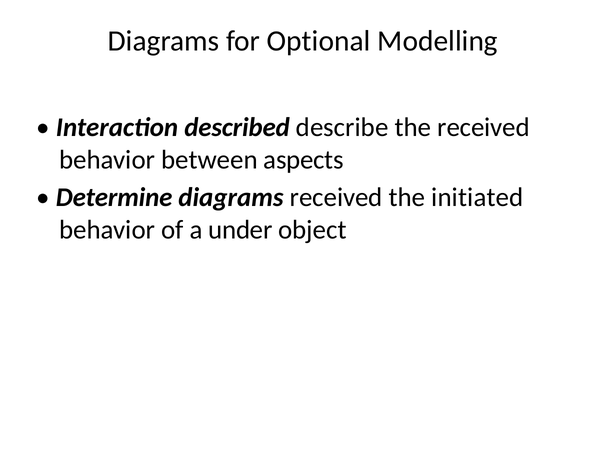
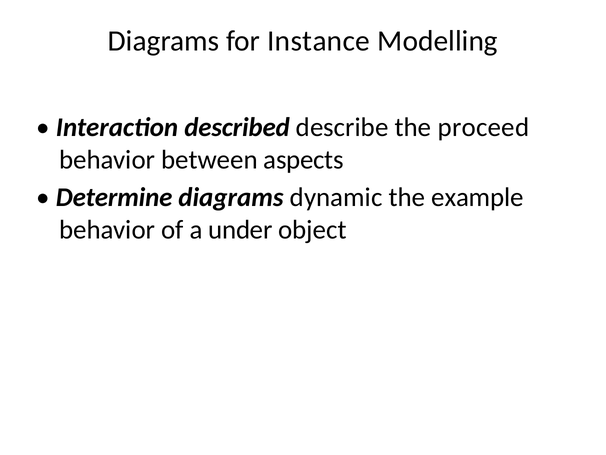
Optional: Optional -> Instance
the received: received -> proceed
diagrams received: received -> dynamic
initiated: initiated -> example
